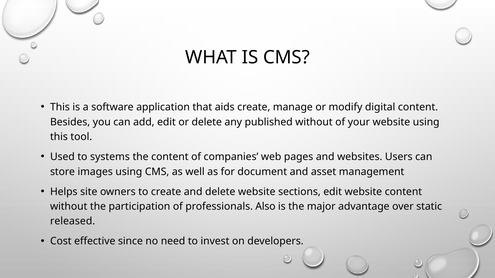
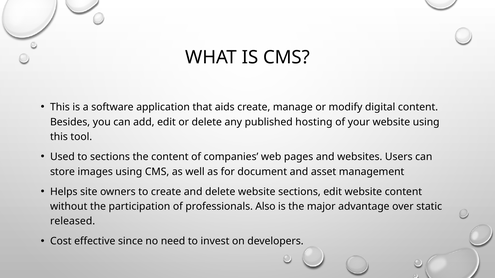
published without: without -> hosting
to systems: systems -> sections
